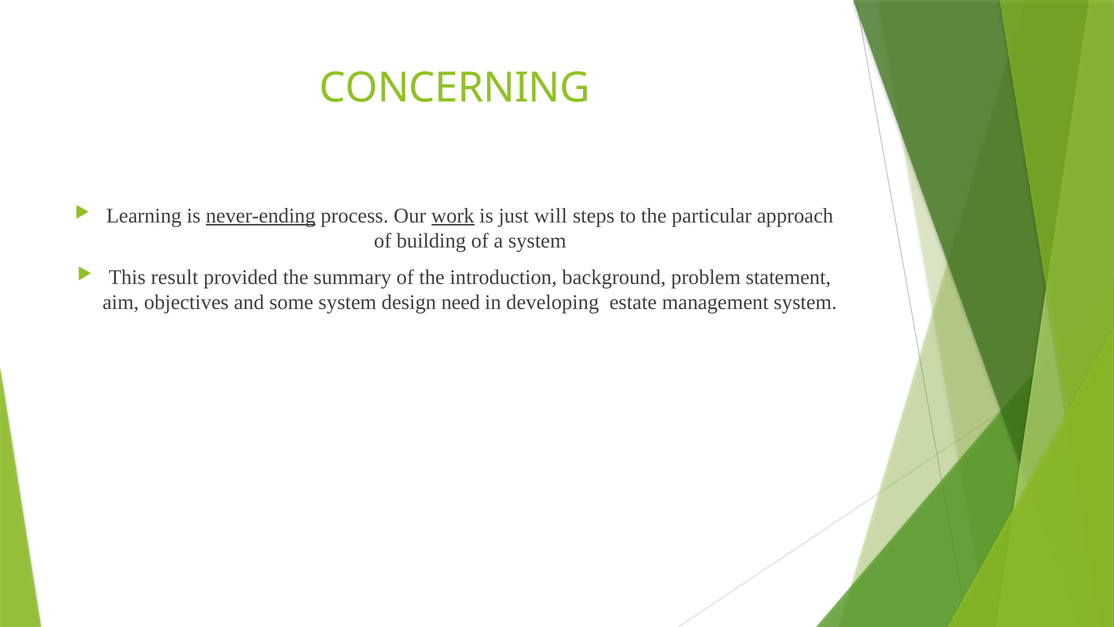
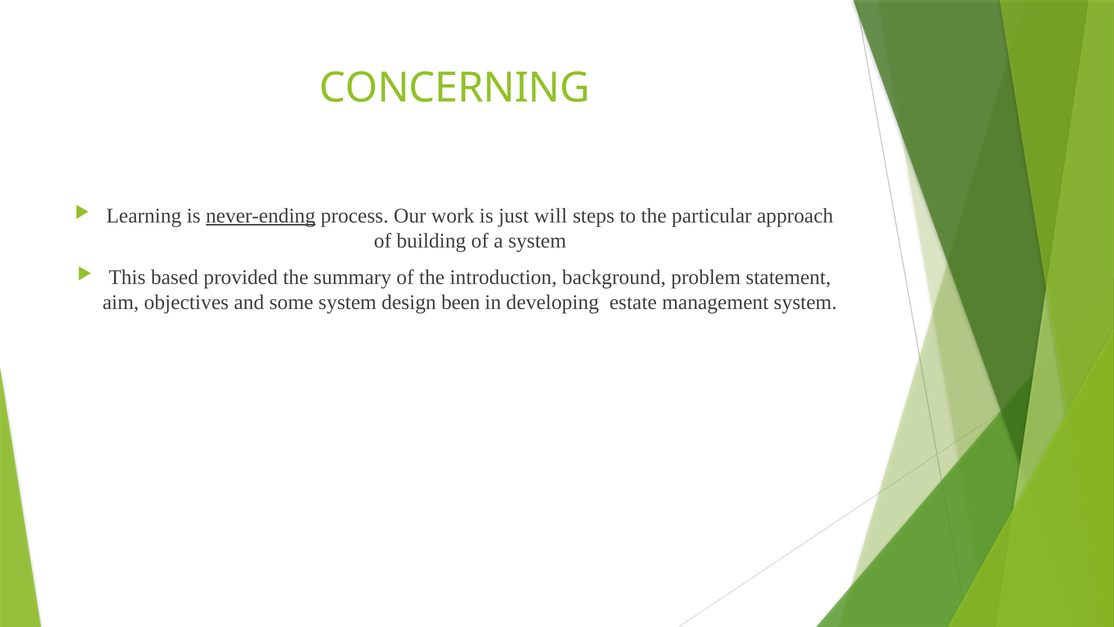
work underline: present -> none
result: result -> based
need: need -> been
